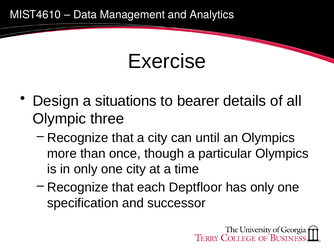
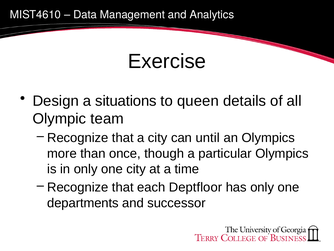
bearer: bearer -> queen
three: three -> team
specification: specification -> departments
